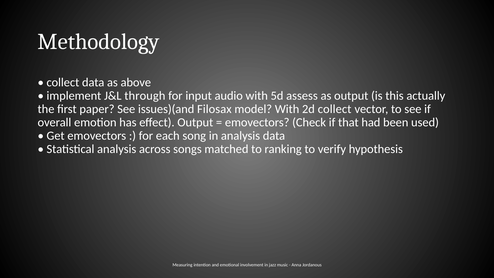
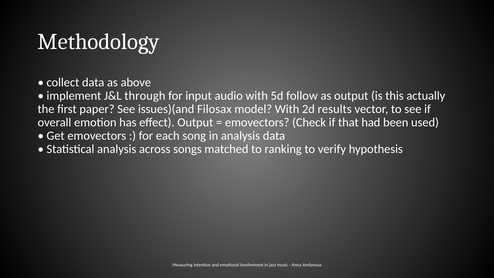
assess: assess -> follow
2d collect: collect -> results
